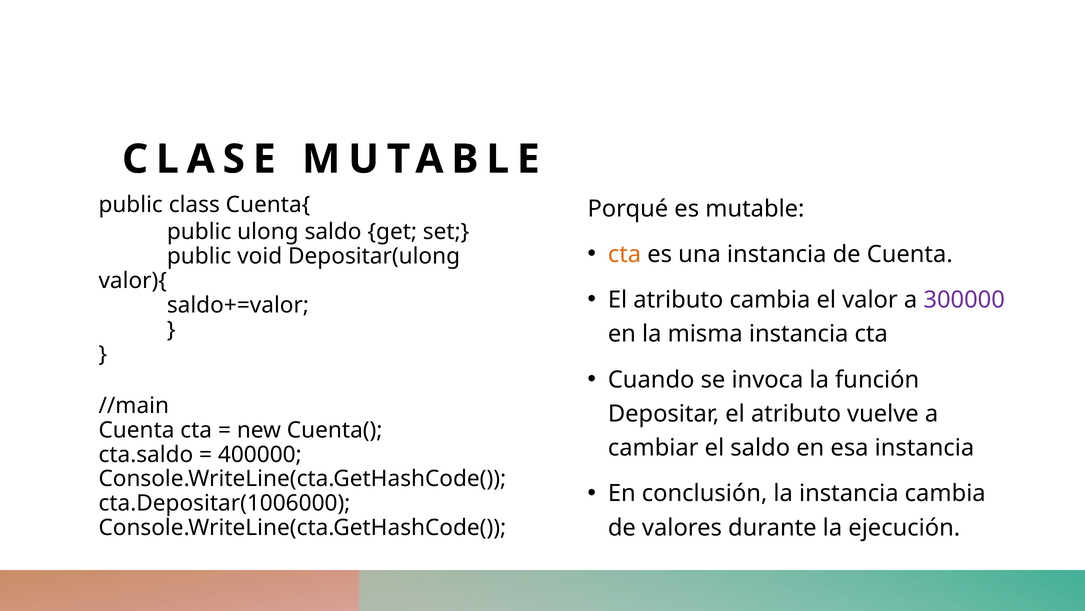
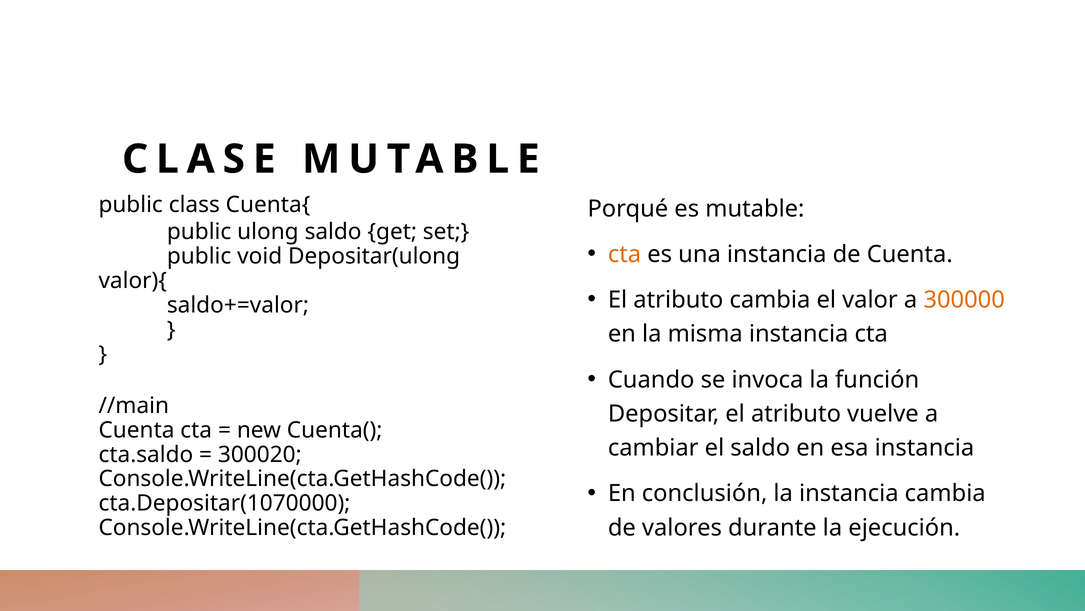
300000 colour: purple -> orange
400000: 400000 -> 300020
cta.Depositar(1006000: cta.Depositar(1006000 -> cta.Depositar(1070000
